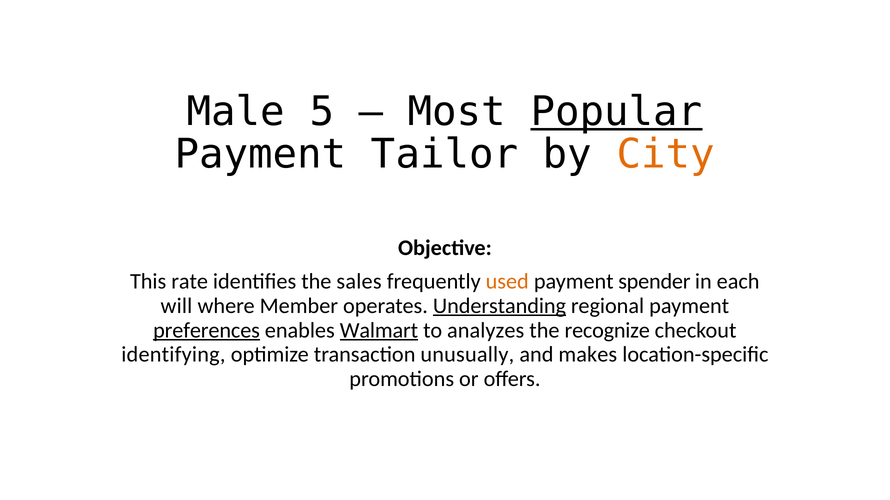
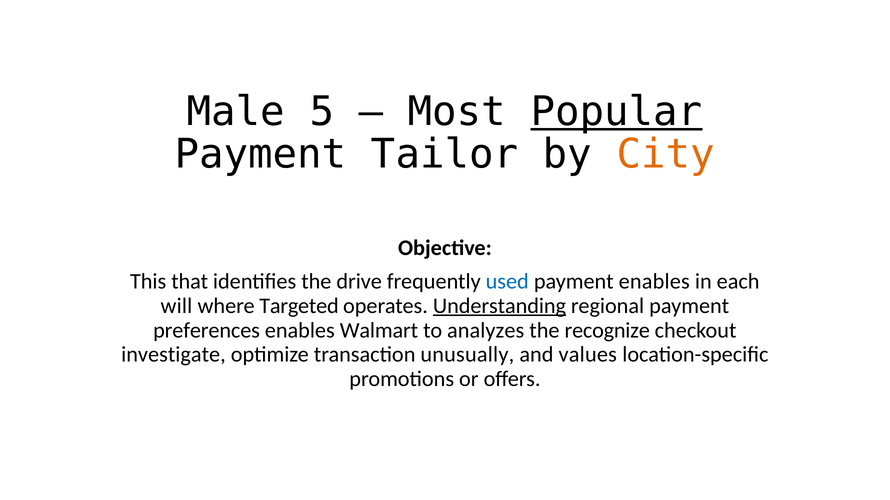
rate: rate -> that
sales: sales -> drive
used colour: orange -> blue
payment spender: spender -> enables
Member: Member -> Targeted
preferences underline: present -> none
Walmart underline: present -> none
identifying: identifying -> investigate
makes: makes -> values
